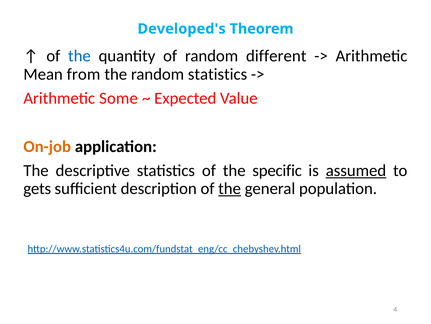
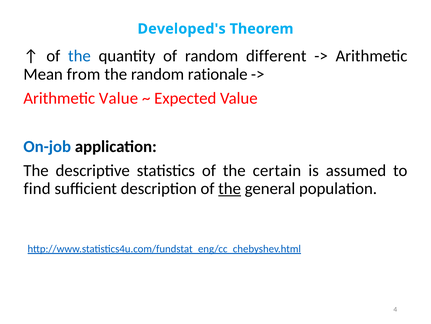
random statistics: statistics -> rationale
Arithmetic Some: Some -> Value
On-job colour: orange -> blue
specific: specific -> certain
assumed underline: present -> none
gets: gets -> find
